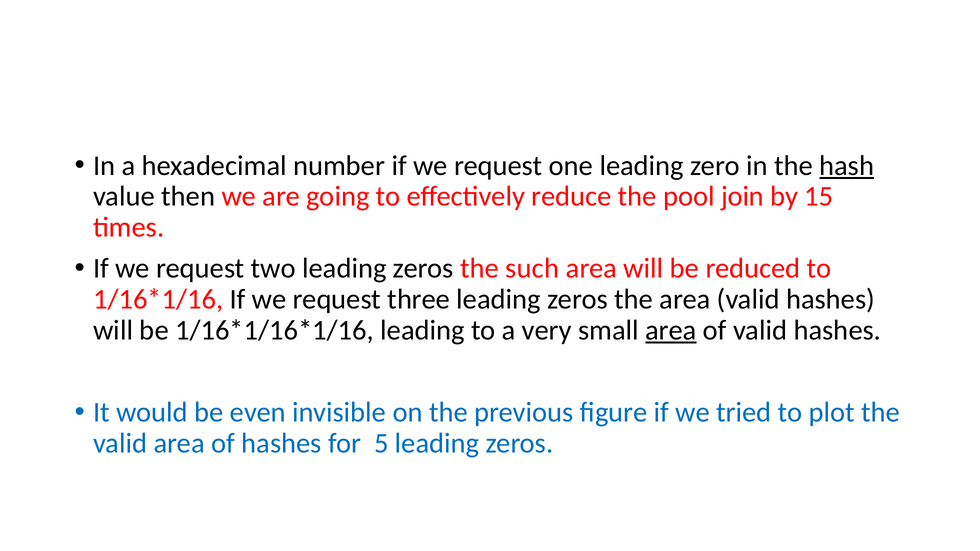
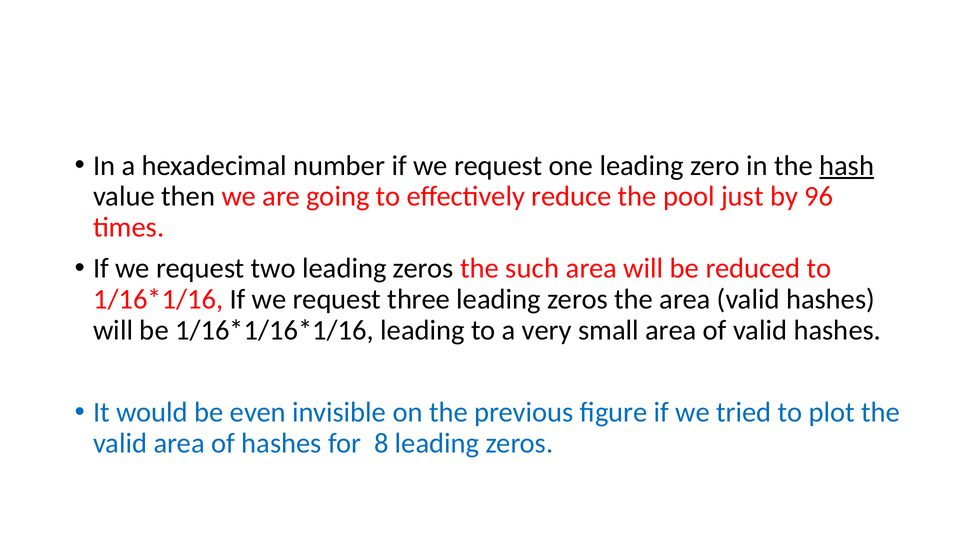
join: join -> just
15: 15 -> 96
area at (671, 330) underline: present -> none
5: 5 -> 8
